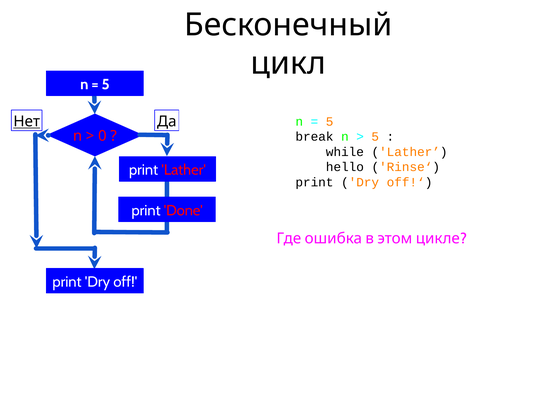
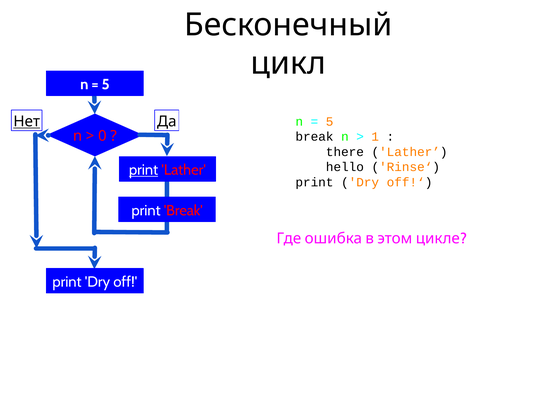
5 at (375, 137): 5 -> 1
while: while -> there
print at (144, 170) underline: none -> present
print Done: Done -> Break
